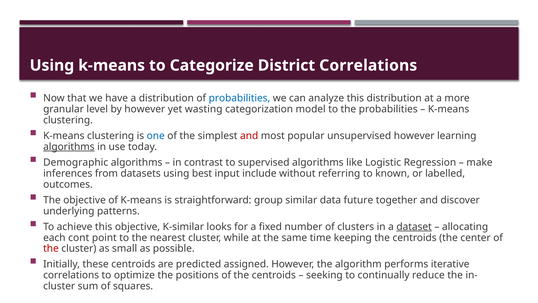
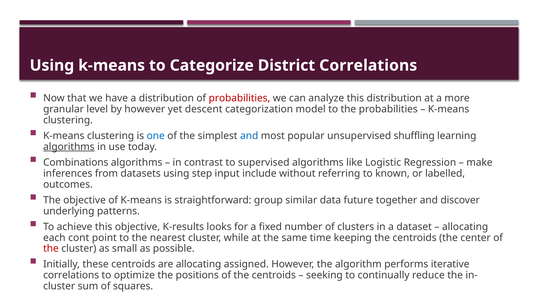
probabilities at (239, 98) colour: blue -> red
wasting: wasting -> descent
and at (249, 136) colour: red -> blue
unsupervised however: however -> shuffling
Demographic: Demographic -> Combinations
best: best -> step
K-similar: K-similar -> K-results
dataset underline: present -> none
are predicted: predicted -> allocating
